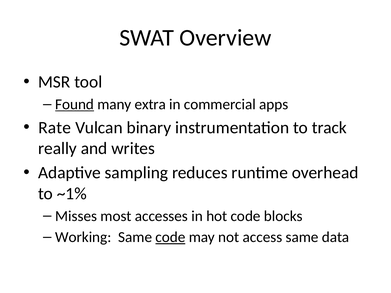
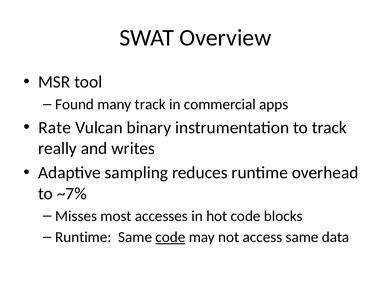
Found underline: present -> none
many extra: extra -> track
~1%: ~1% -> ~7%
Working at (83, 237): Working -> Runtime
